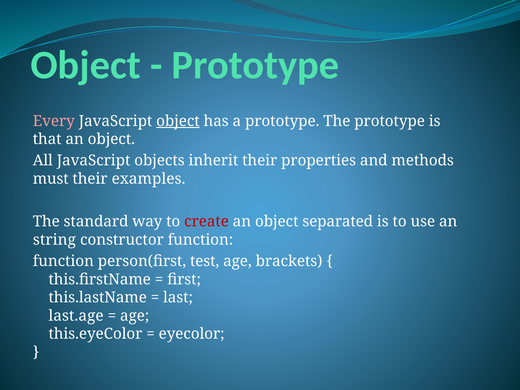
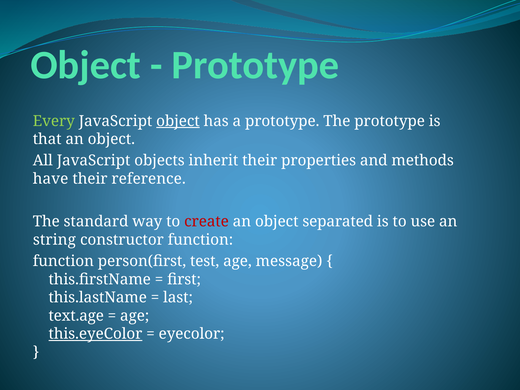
Every colour: pink -> light green
must: must -> have
examples: examples -> reference
brackets: brackets -> message
last.age: last.age -> text.age
this.eyeColor underline: none -> present
